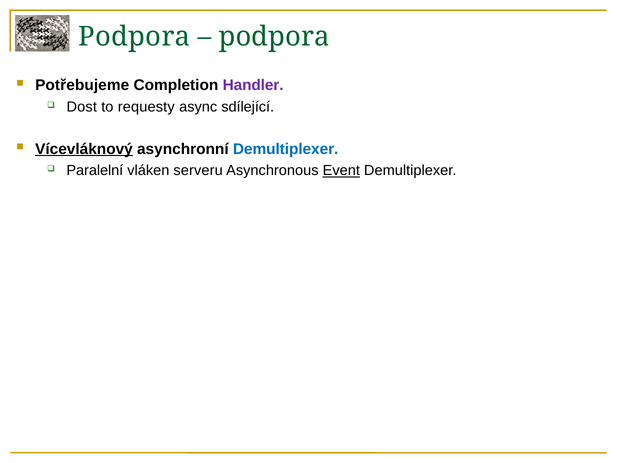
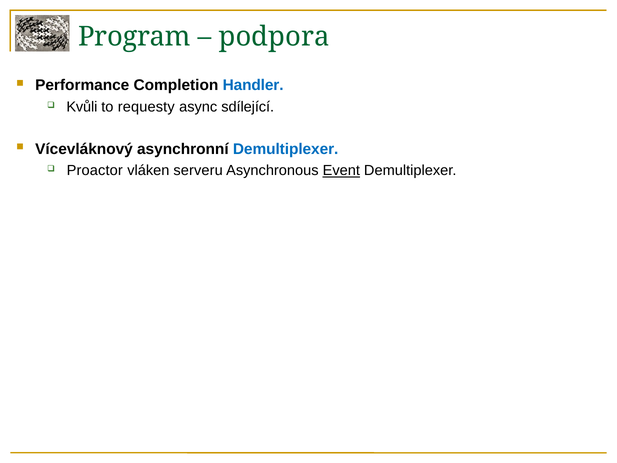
Podpora at (134, 37): Podpora -> Program
Potřebujeme: Potřebujeme -> Performance
Handler colour: purple -> blue
Dost: Dost -> Kvůli
Vícevláknový underline: present -> none
Paralelní: Paralelní -> Proactor
